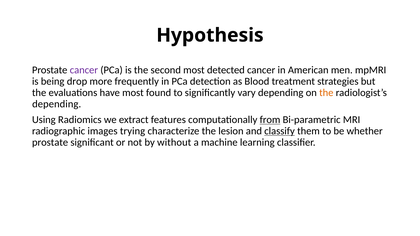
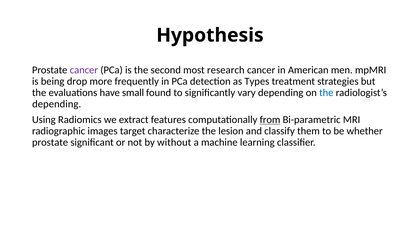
detected: detected -> research
Blood: Blood -> Types
have most: most -> small
the at (326, 93) colour: orange -> blue
trying: trying -> target
classify underline: present -> none
